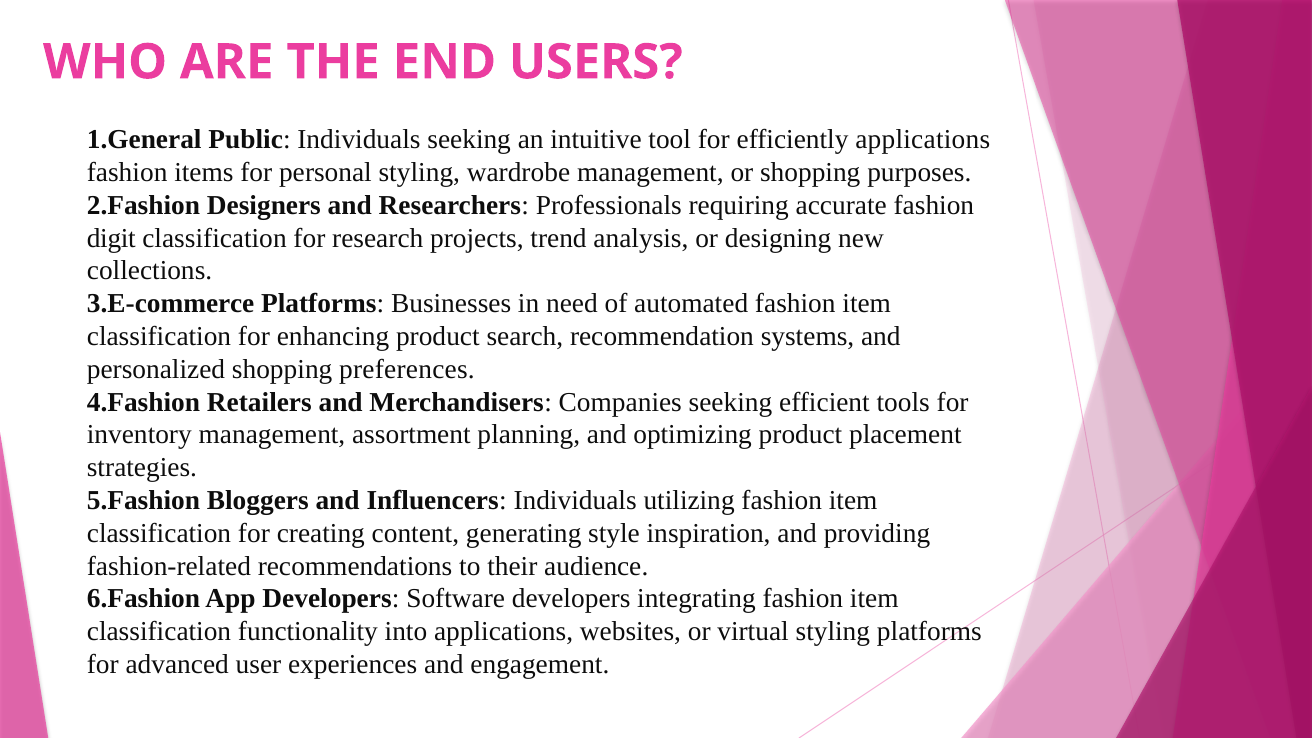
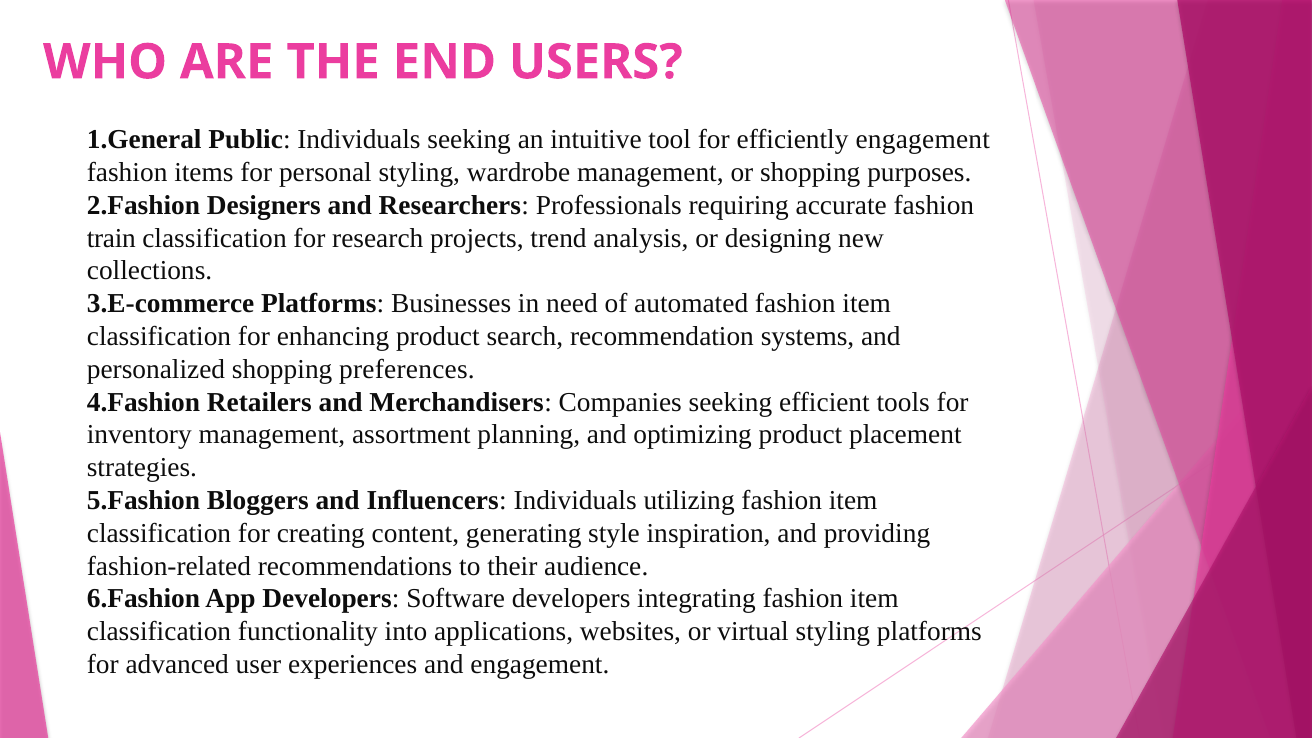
efficiently applications: applications -> engagement
digit: digit -> train
